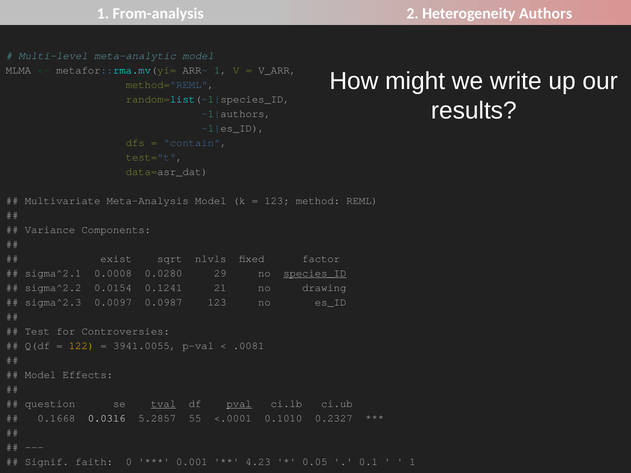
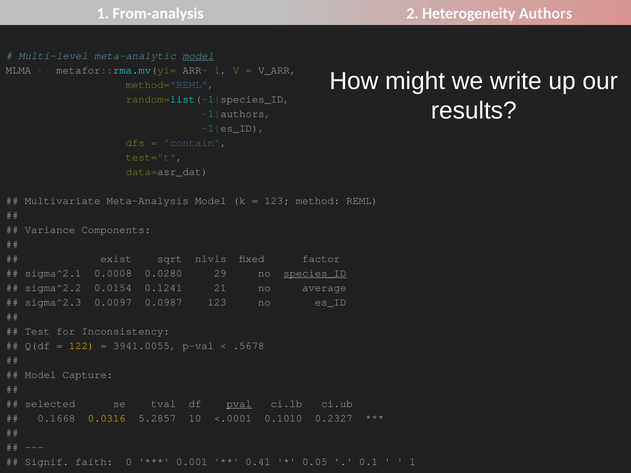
model at (198, 56) underline: none -> present
drawing: drawing -> average
Controversies: Controversies -> Inconsistency
.0081: .0081 -> .5678
Effects: Effects -> Capture
question: question -> selected
tval underline: present -> none
0.0316 colour: white -> yellow
55: 55 -> 10
4.23: 4.23 -> 0.41
